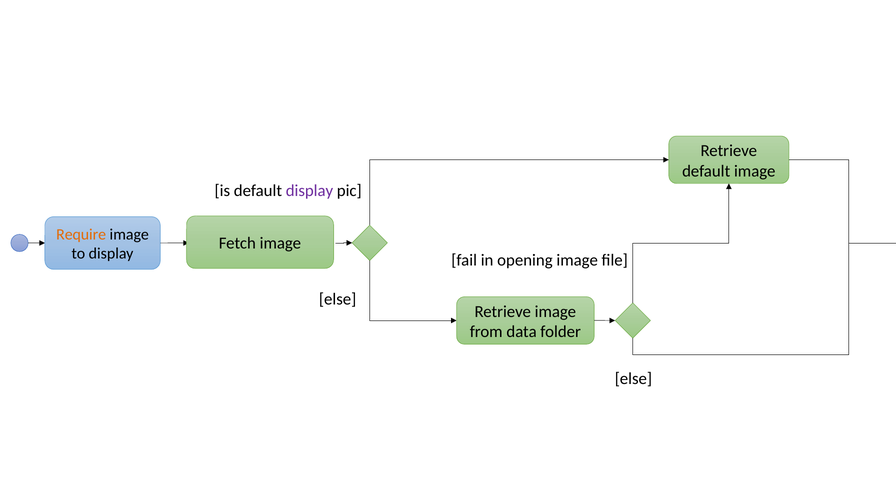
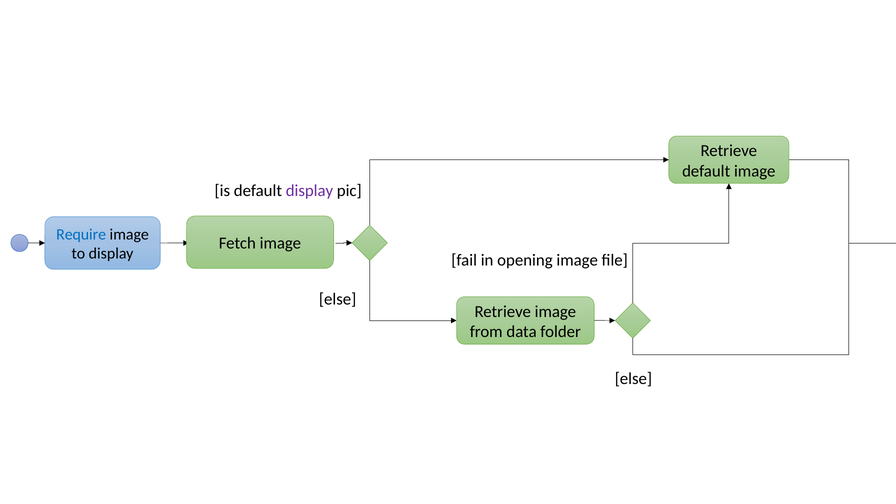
Require colour: orange -> blue
